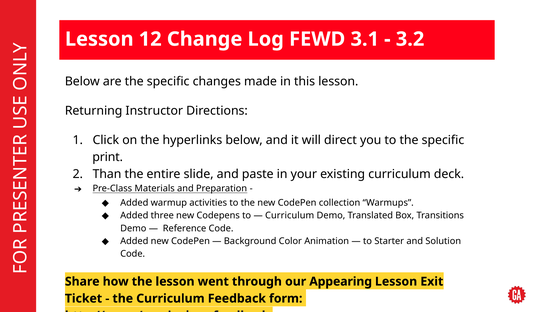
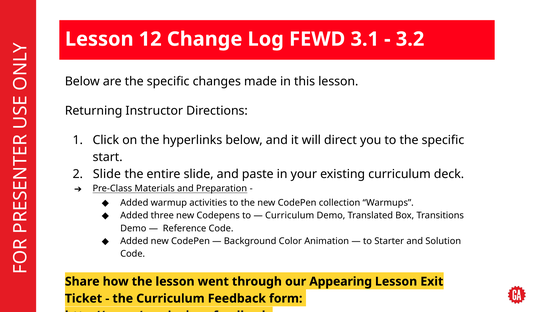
print: print -> start
Than at (107, 174): Than -> Slide
